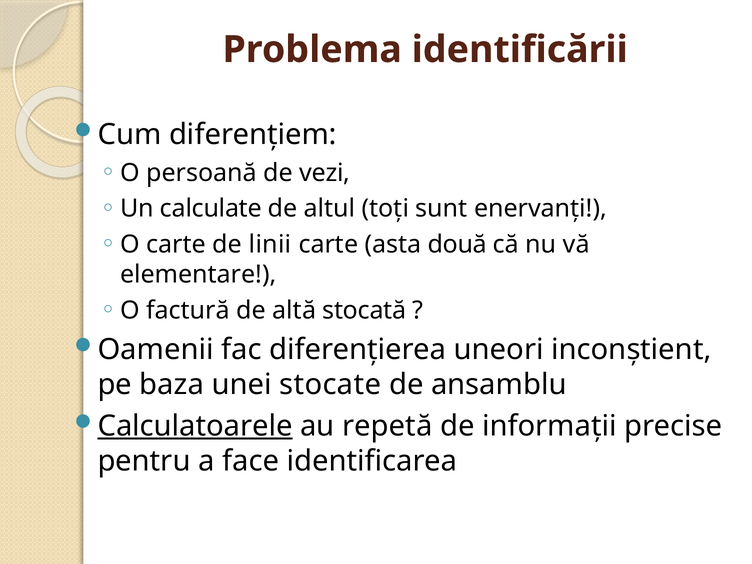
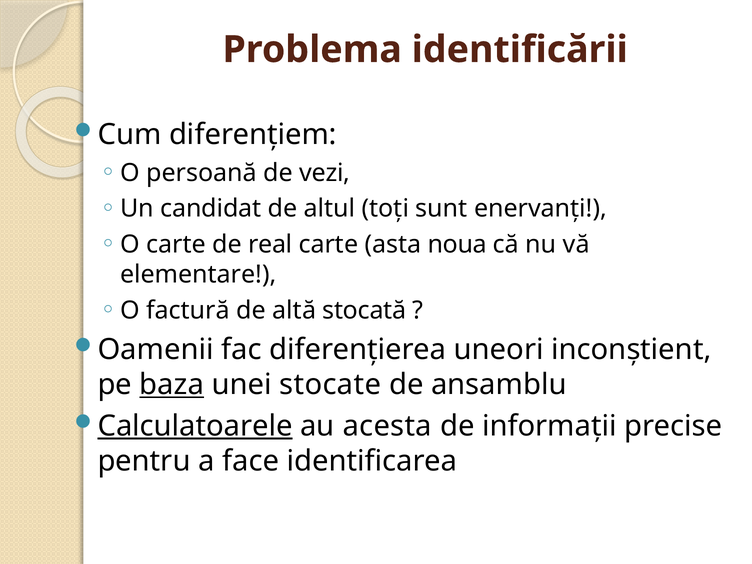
calculate: calculate -> candidat
linii: linii -> real
două: două -> noua
baza underline: none -> present
repetă: repetă -> acesta
